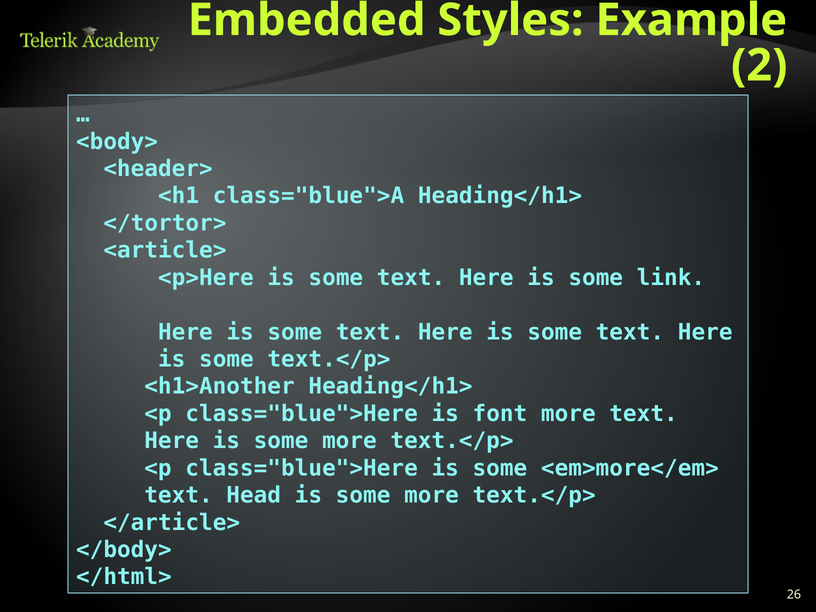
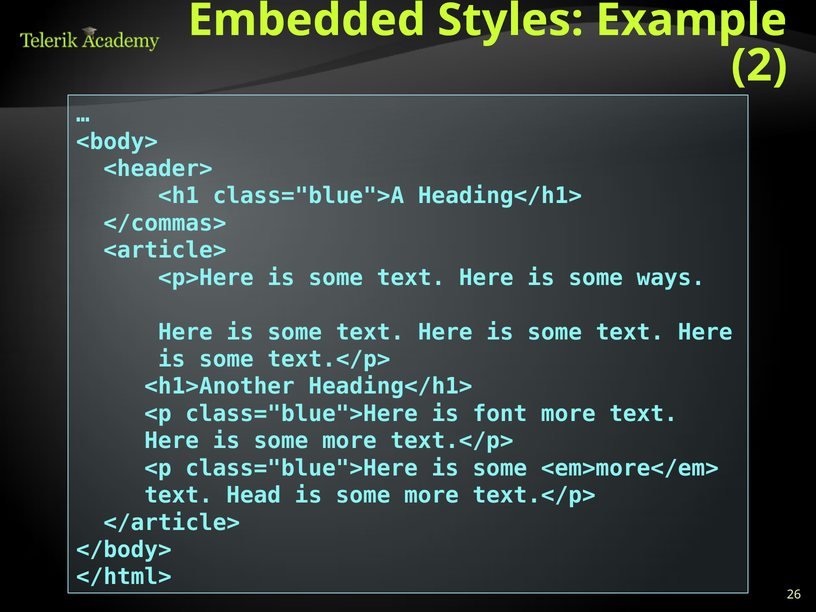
</tortor>: </tortor> -> </commas>
link: link -> ways
